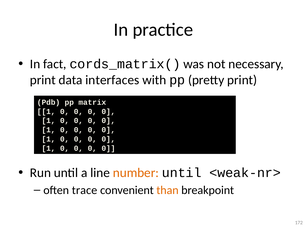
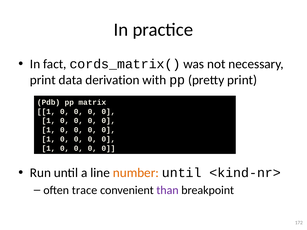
interfaces: interfaces -> derivation
<weak-nr>: <weak-nr> -> <kind-nr>
than colour: orange -> purple
